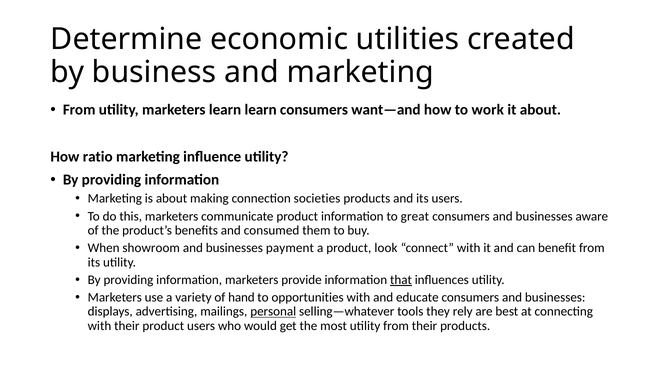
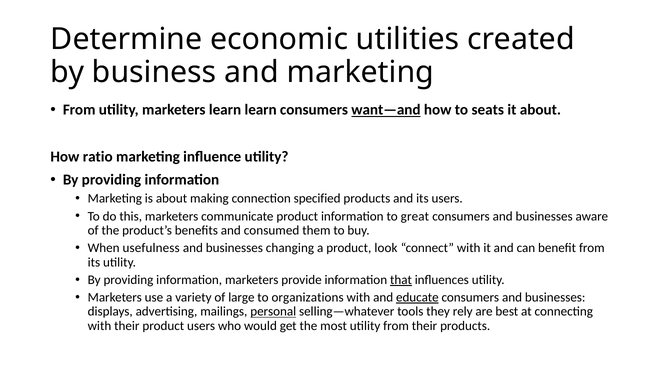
want—and underline: none -> present
work: work -> seats
societies: societies -> specified
showroom: showroom -> usefulness
payment: payment -> changing
hand: hand -> large
opportunities: opportunities -> organizations
educate underline: none -> present
